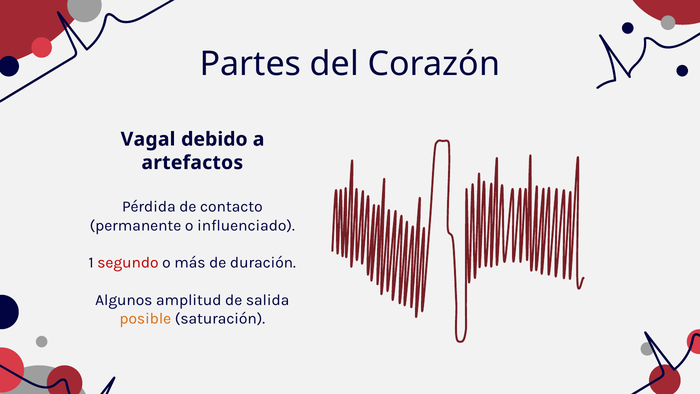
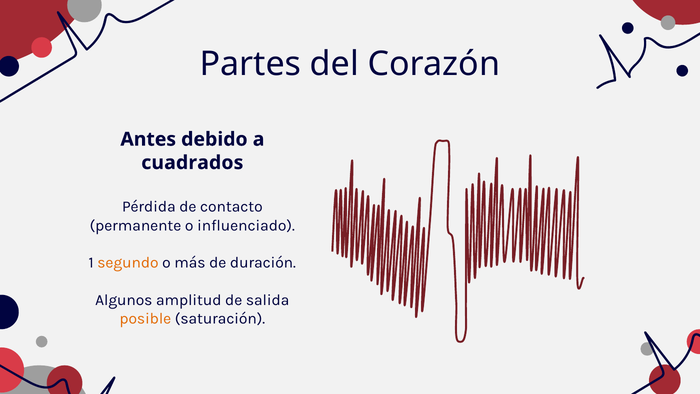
Vagal: Vagal -> Antes
artefactos: artefactos -> cuadrados
segundo colour: red -> orange
